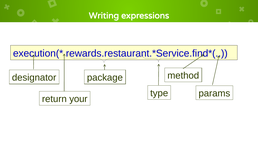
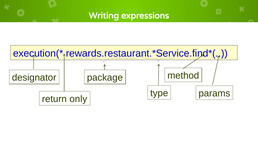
your: your -> only
